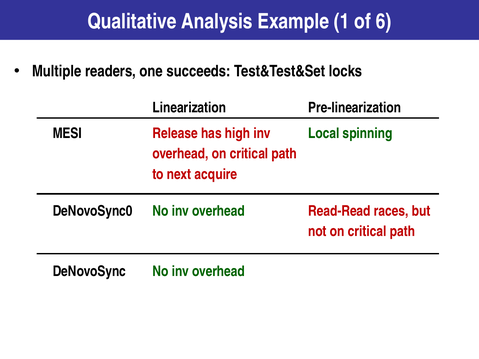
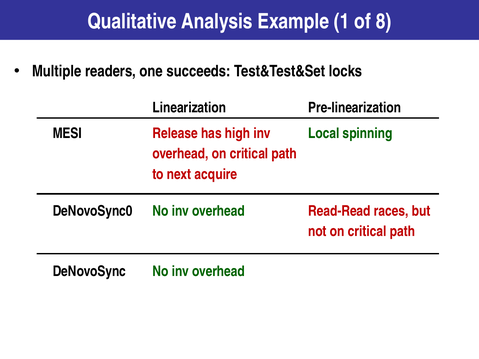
6: 6 -> 8
